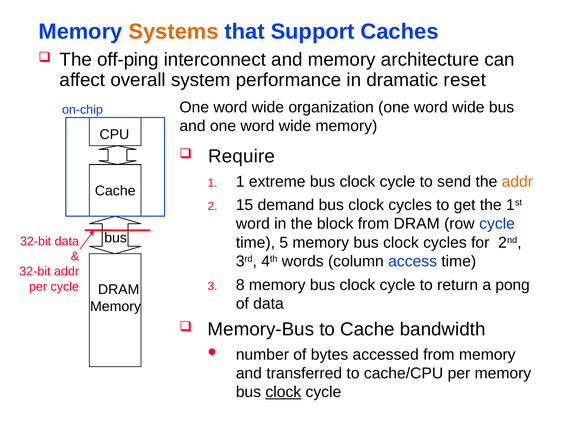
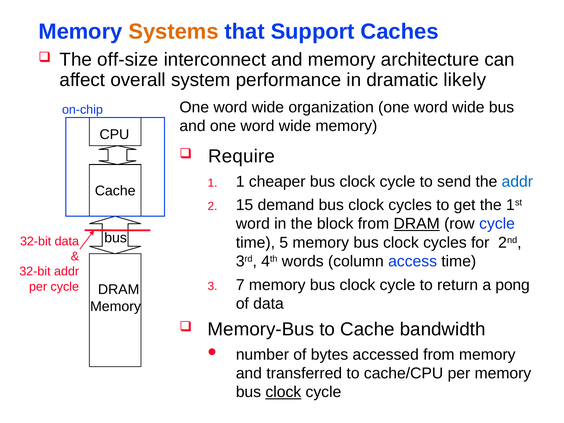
off-ping: off-ping -> off-size
reset: reset -> likely
extreme: extreme -> cheaper
addr at (517, 182) colour: orange -> blue
DRAM at (417, 224) underline: none -> present
8: 8 -> 7
